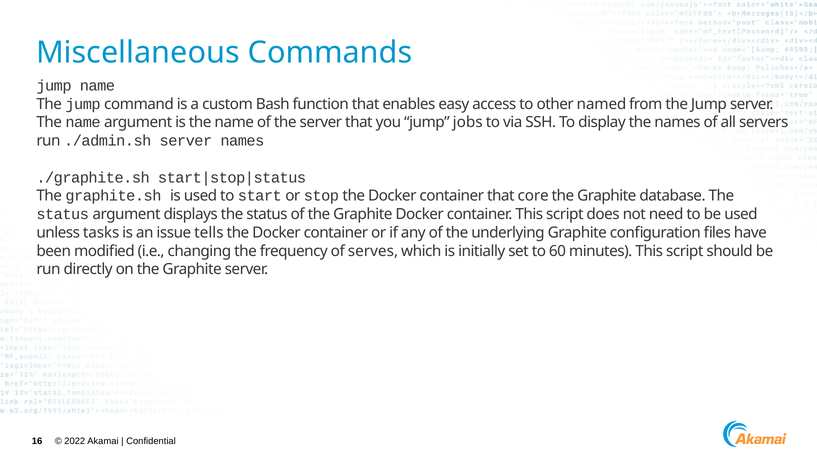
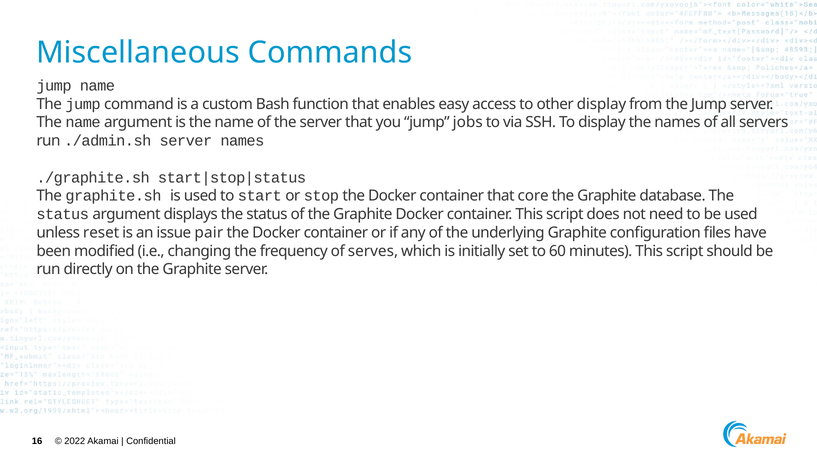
other named: named -> display
tasks: tasks -> reset
tells: tells -> pair
